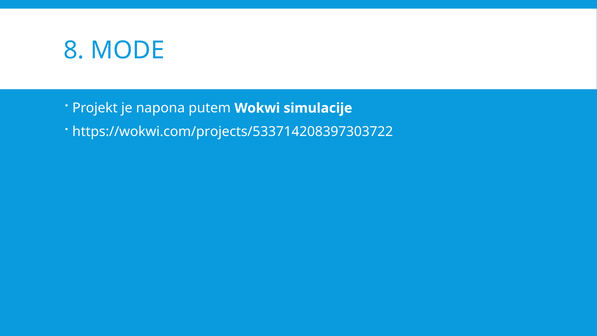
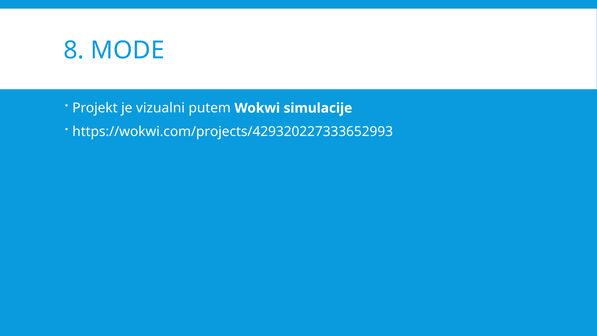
napona: napona -> vizualni
https://wokwi.com/projects/533714208397303722: https://wokwi.com/projects/533714208397303722 -> https://wokwi.com/projects/429320227333652993
